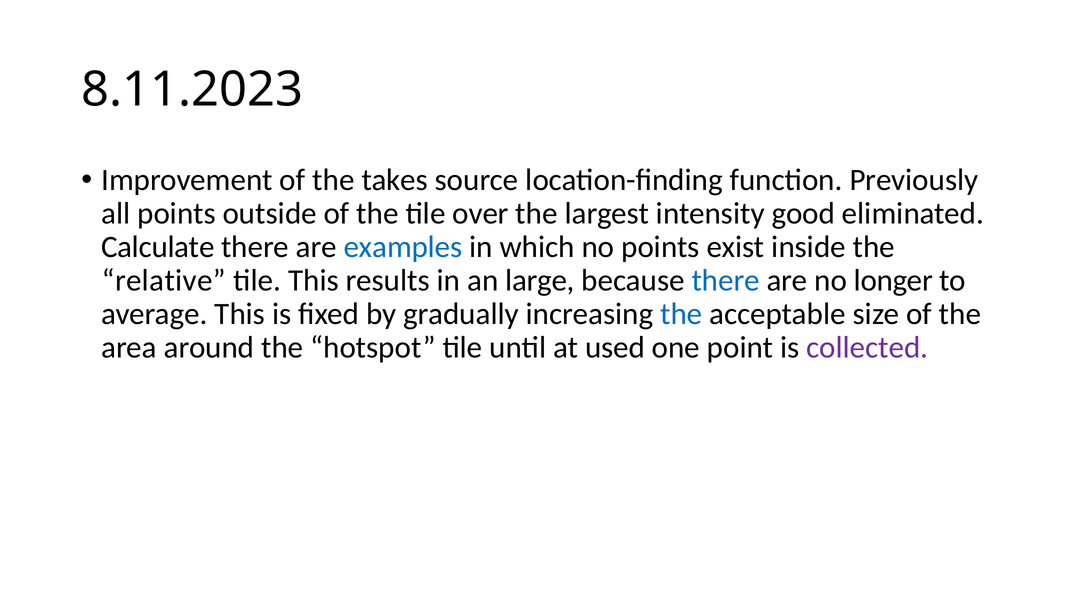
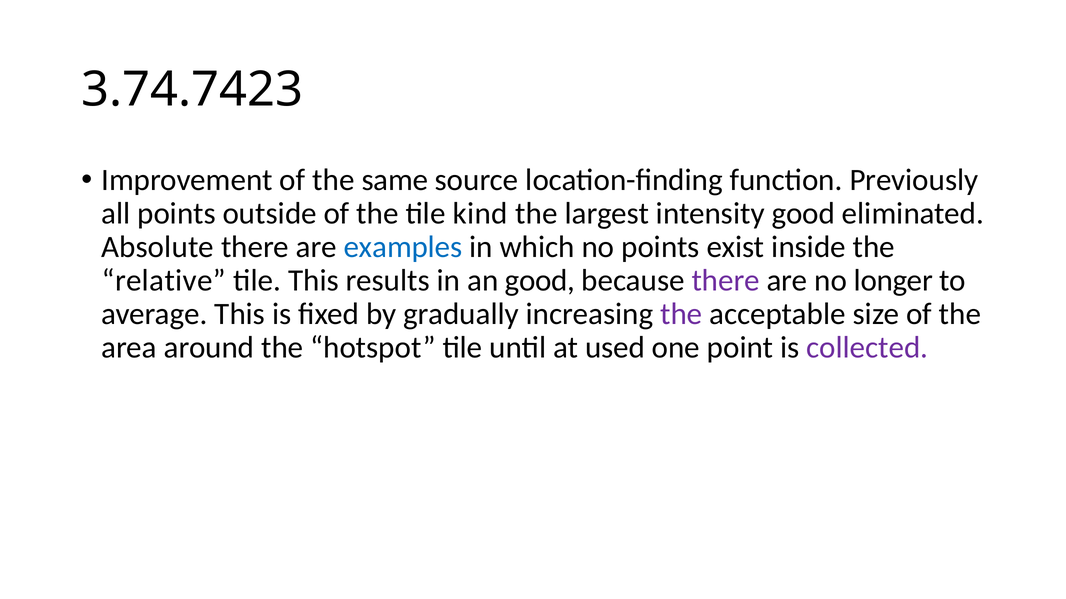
8.11.2023: 8.11.2023 -> 3.74.7423
takes: takes -> same
over: over -> kind
Calculate: Calculate -> Absolute
an large: large -> good
there at (726, 281) colour: blue -> purple
the at (681, 314) colour: blue -> purple
